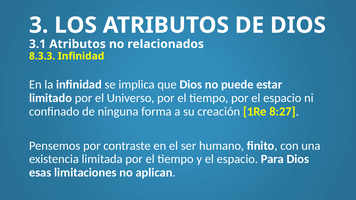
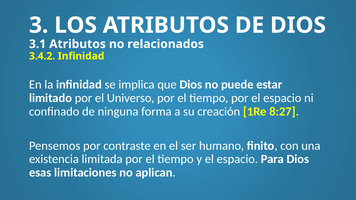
8.3.3: 8.3.3 -> 3.4.2
